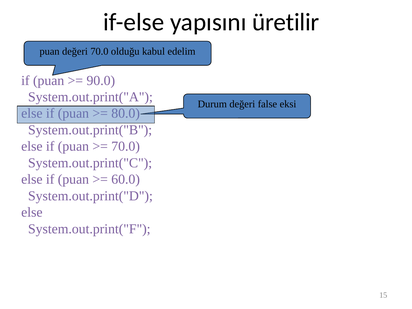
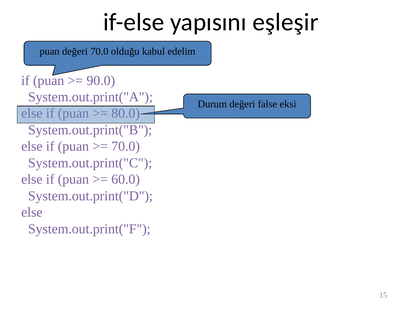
üretilir: üretilir -> eşleşir
